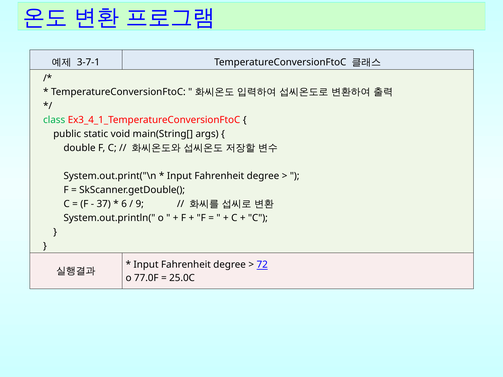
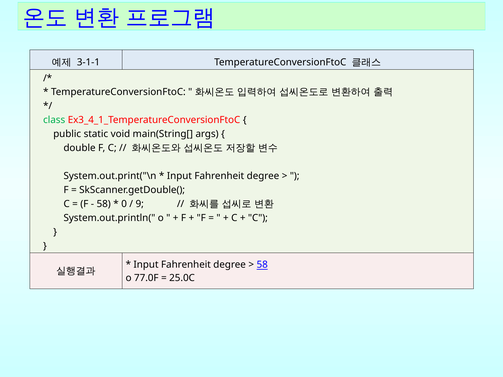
3-7-1: 3-7-1 -> 3-1-1
37 at (104, 204): 37 -> 58
6: 6 -> 0
72 at (262, 265): 72 -> 58
